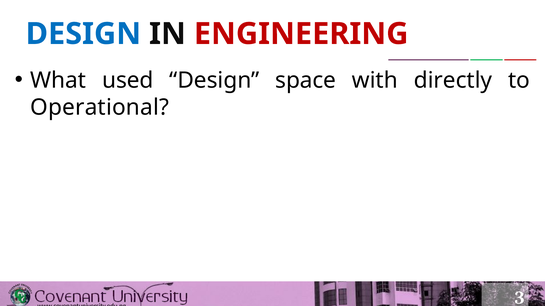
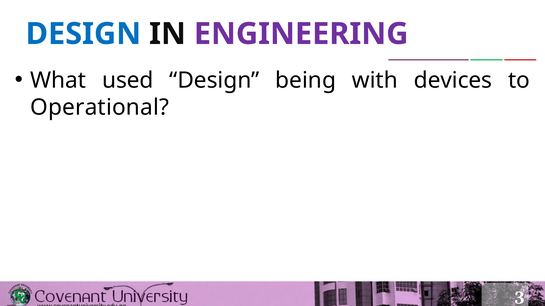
ENGINEERING colour: red -> purple
space: space -> being
directly: directly -> devices
